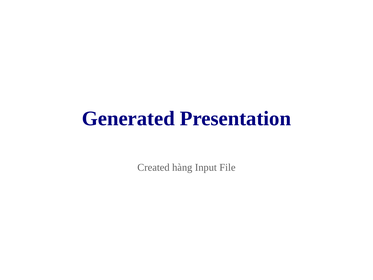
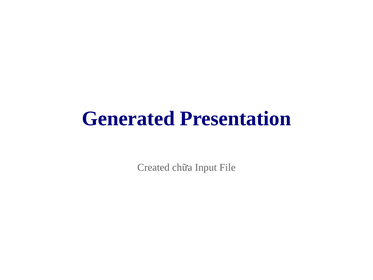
hàng: hàng -> chữa
